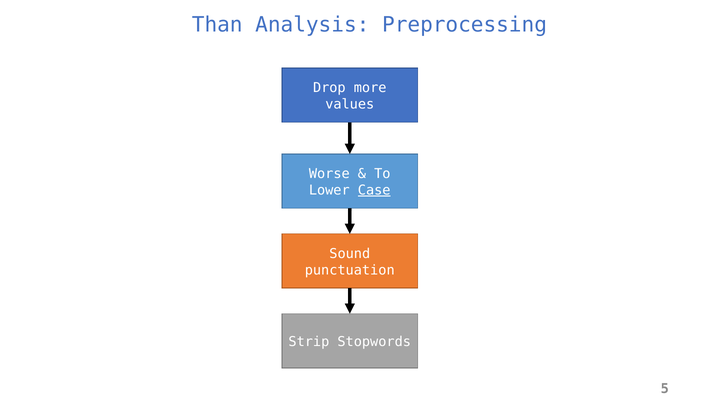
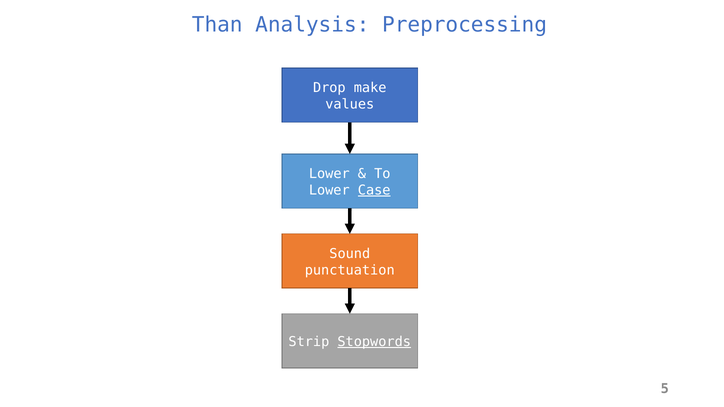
more: more -> make
Worse at (329, 174): Worse -> Lower
Stopwords underline: none -> present
